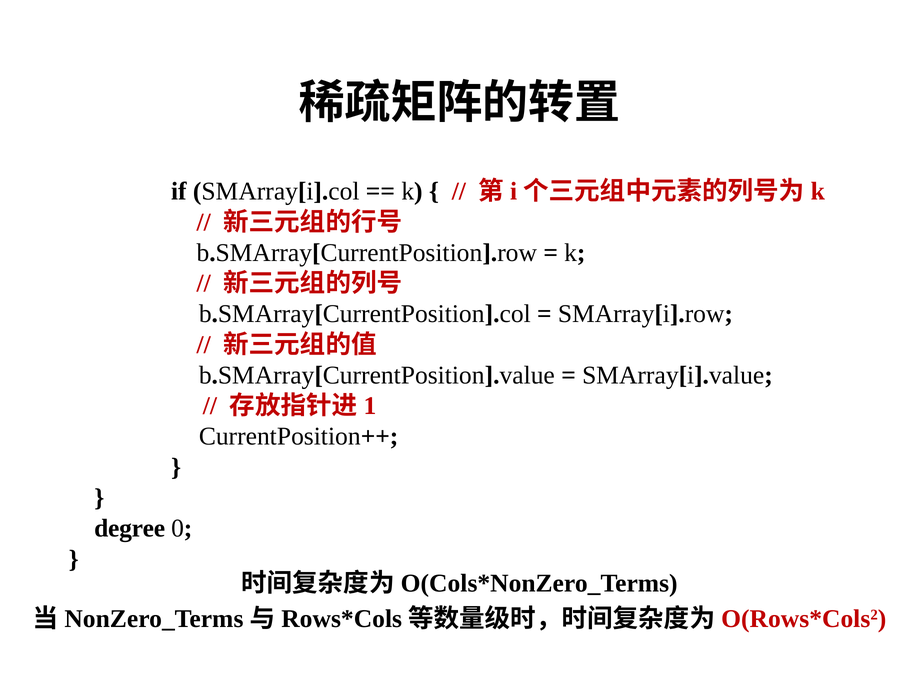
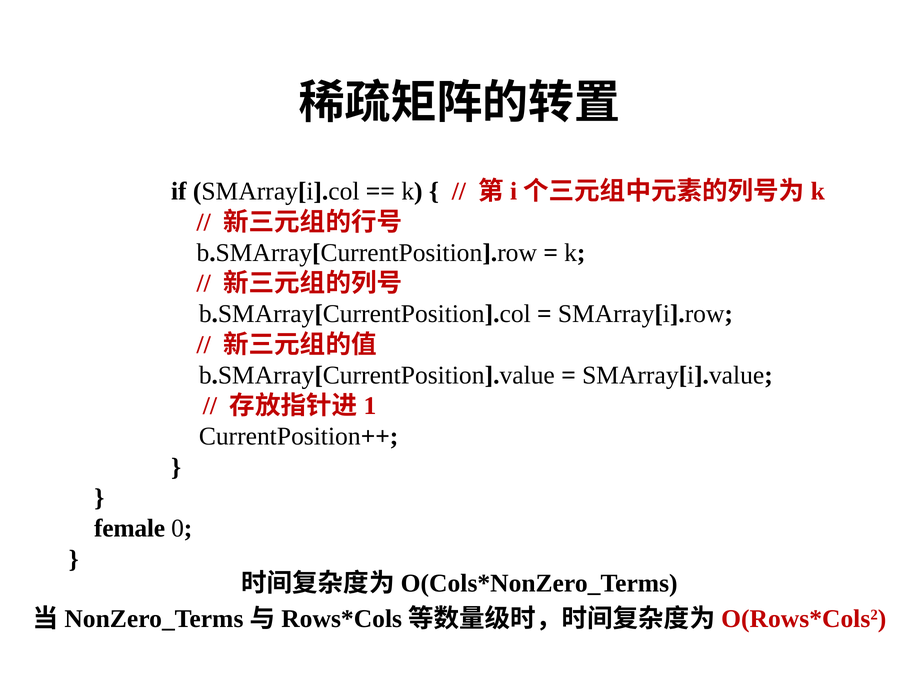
degree: degree -> female
